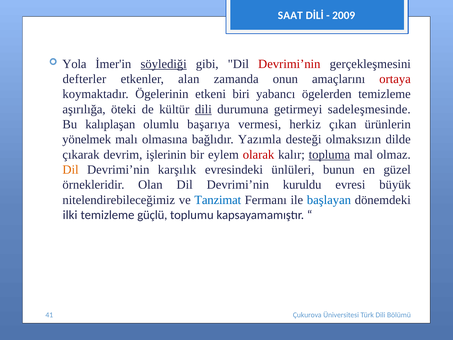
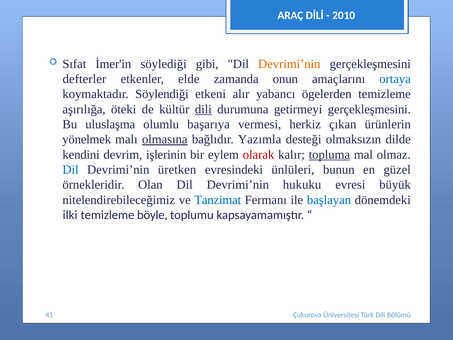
SAAT: SAAT -> ARAÇ
2009: 2009 -> 2010
Yola: Yola -> Sıfat
söylediği underline: present -> none
Devrimi’nin at (289, 64) colour: red -> orange
alan: alan -> elde
ortaya colour: red -> blue
Ögelerinin: Ögelerinin -> Söylendiği
biri: biri -> alır
getirmeyi sadeleşmesinde: sadeleşmesinde -> gerçekleşmesini
kalıplaşan: kalıplaşan -> uluslaşma
olmasına underline: none -> present
çıkarak: çıkarak -> kendini
Dil at (71, 170) colour: orange -> blue
karşılık: karşılık -> üretken
kuruldu: kuruldu -> hukuku
güçlü: güçlü -> böyle
